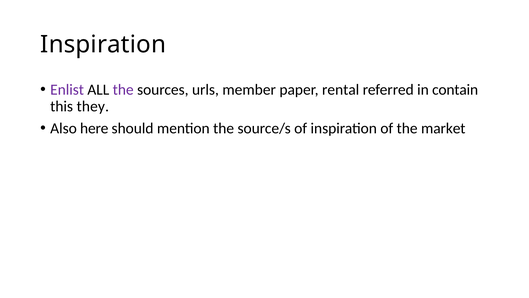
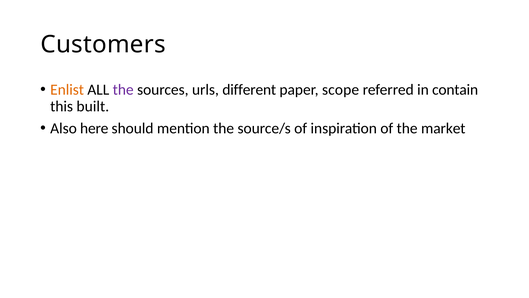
Inspiration at (103, 44): Inspiration -> Customers
Enlist colour: purple -> orange
member: member -> different
rental: rental -> scope
they: they -> built
